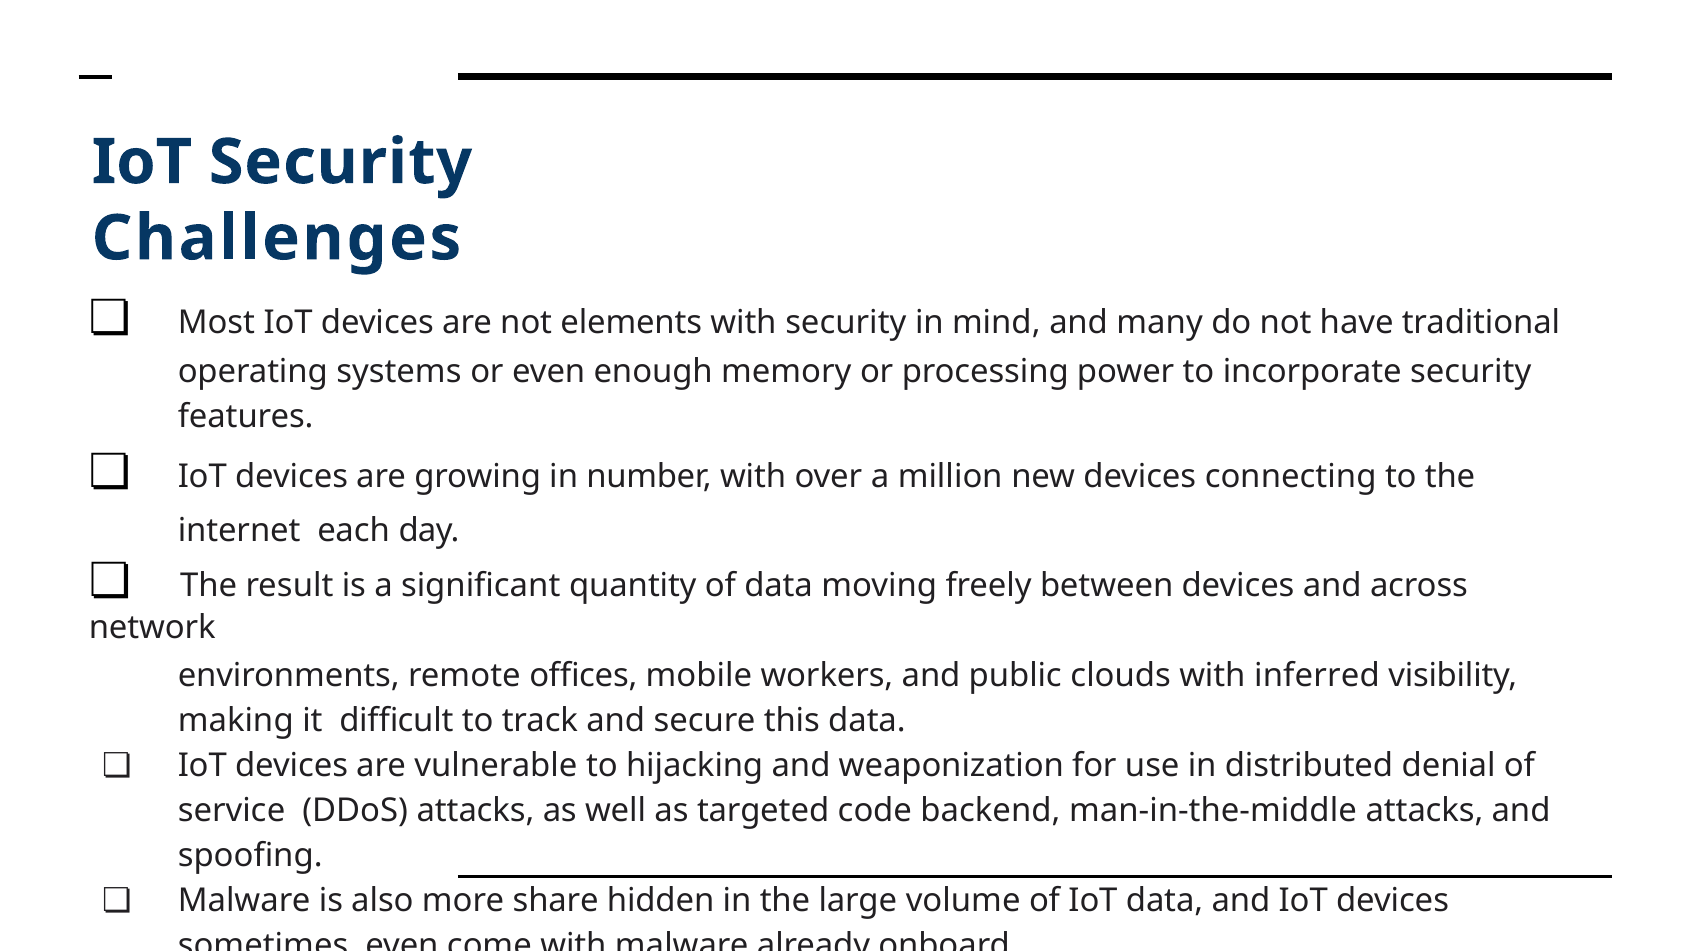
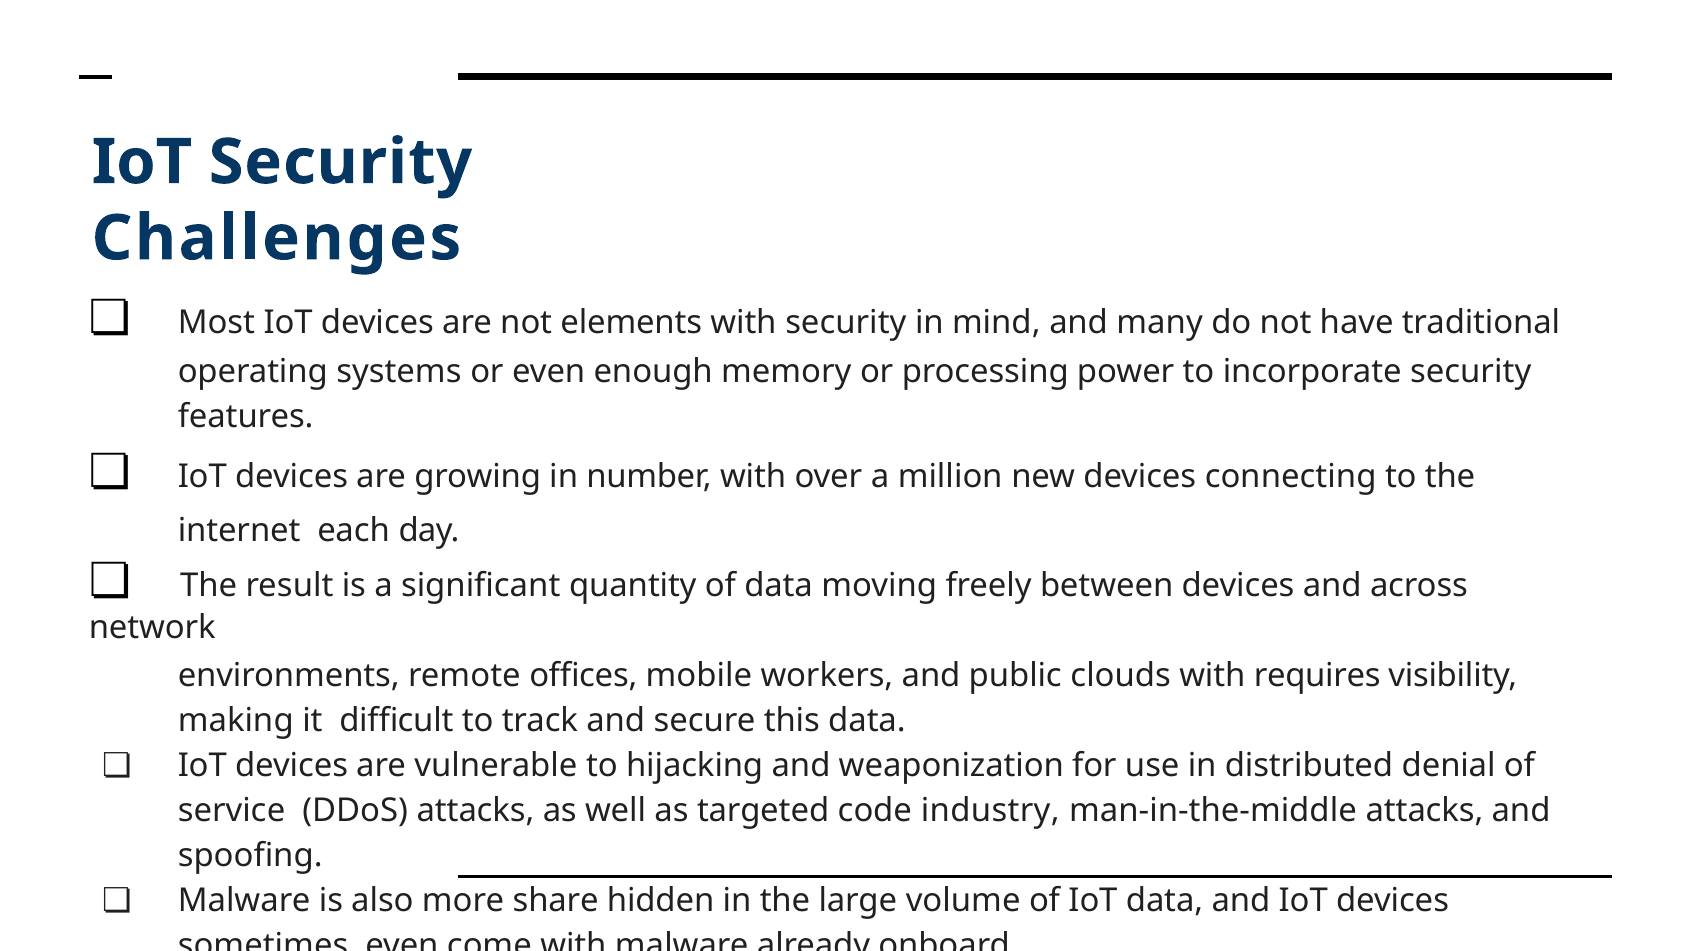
inferred: inferred -> requires
backend: backend -> industry
